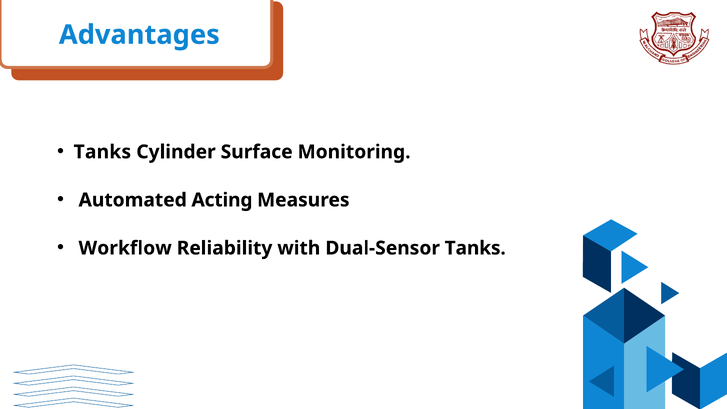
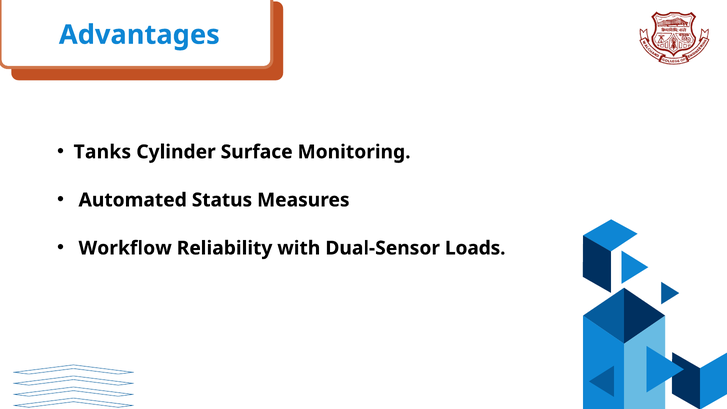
Acting: Acting -> Status
Dual-Sensor Tanks: Tanks -> Loads
